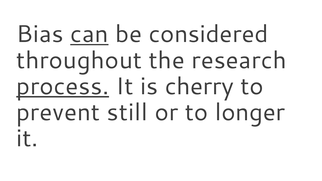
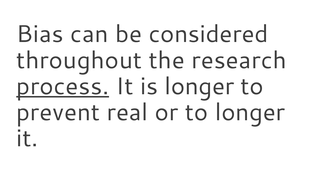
can underline: present -> none
is cherry: cherry -> longer
still: still -> real
